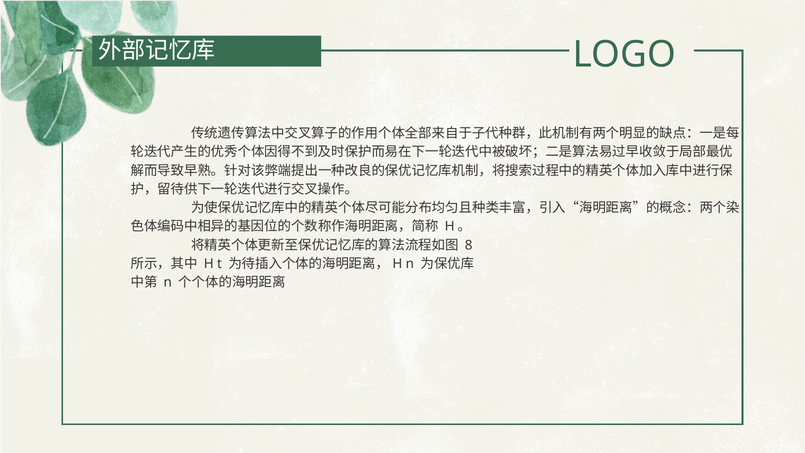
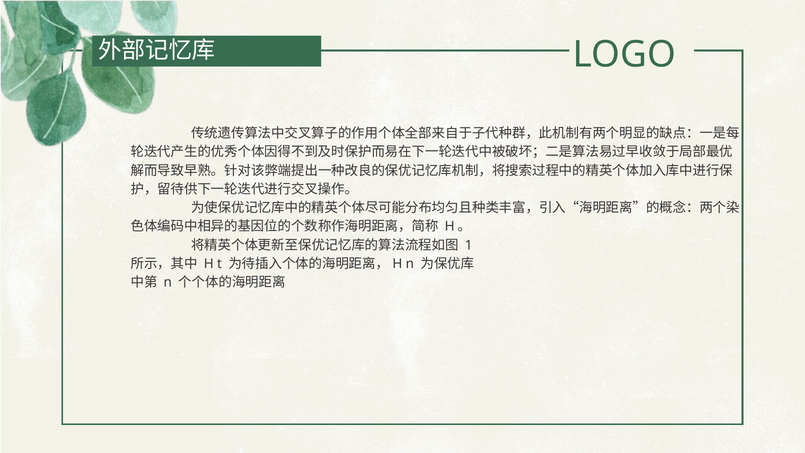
8: 8 -> 1
